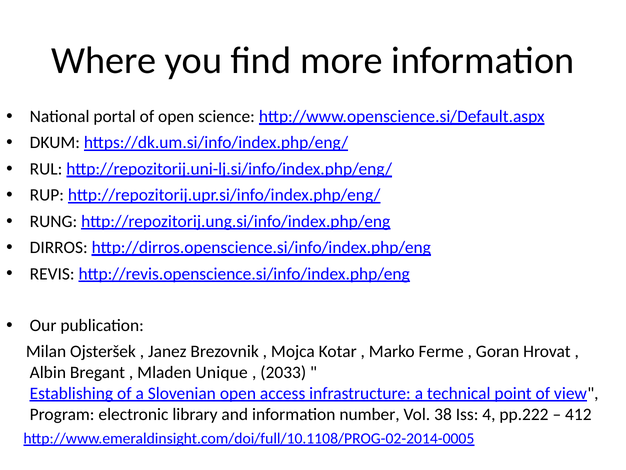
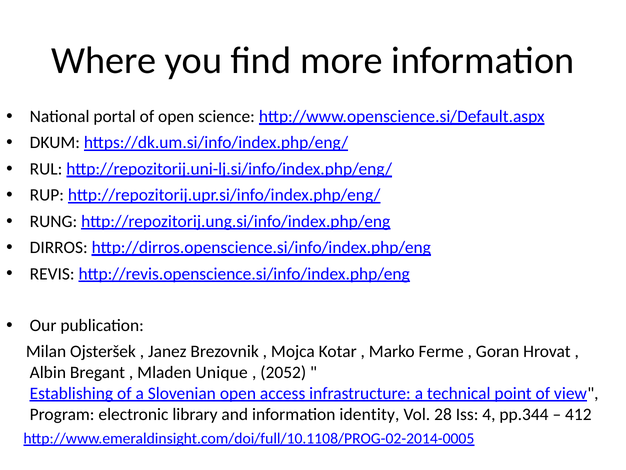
2033: 2033 -> 2052
number: number -> identity
38: 38 -> 28
pp.222: pp.222 -> pp.344
